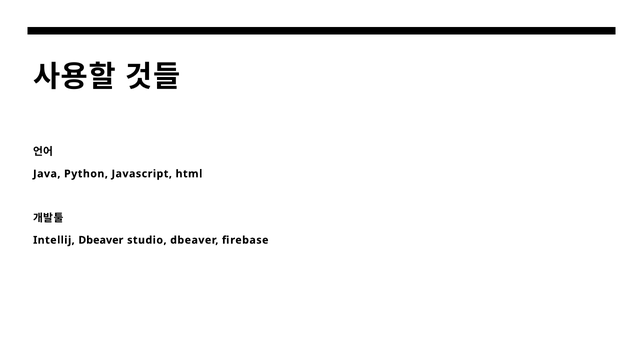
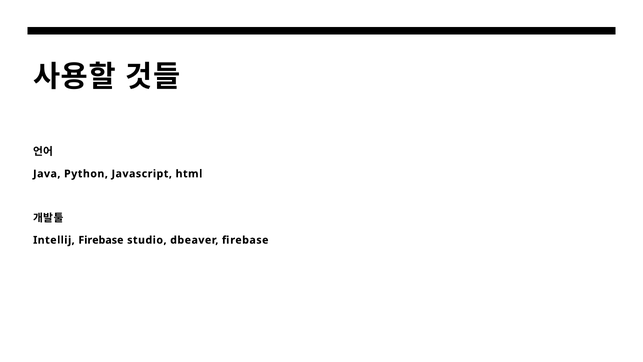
Intellij Dbeaver: Dbeaver -> Firebase
